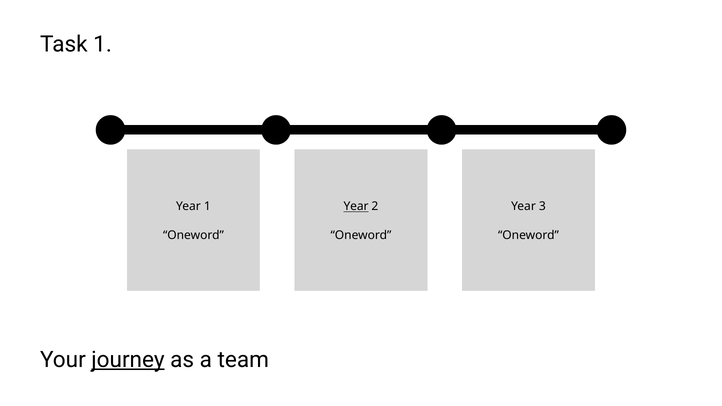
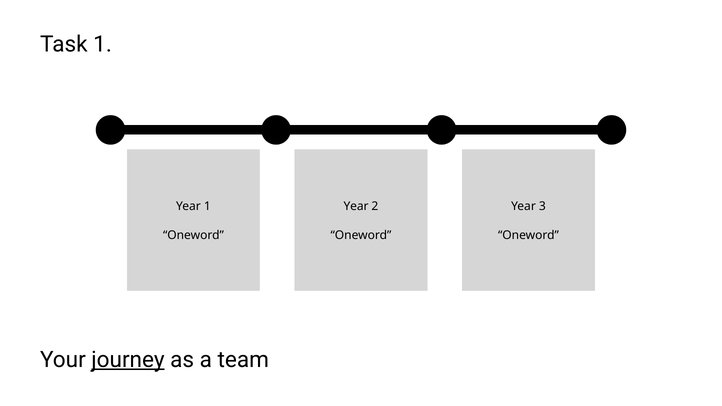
Year at (356, 207) underline: present -> none
